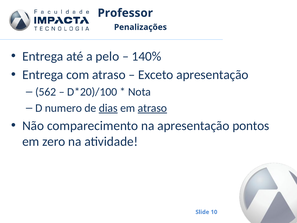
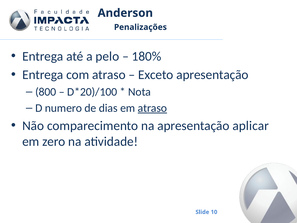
Professor: Professor -> Anderson
140%: 140% -> 180%
562: 562 -> 800
dias underline: present -> none
pontos: pontos -> aplicar
